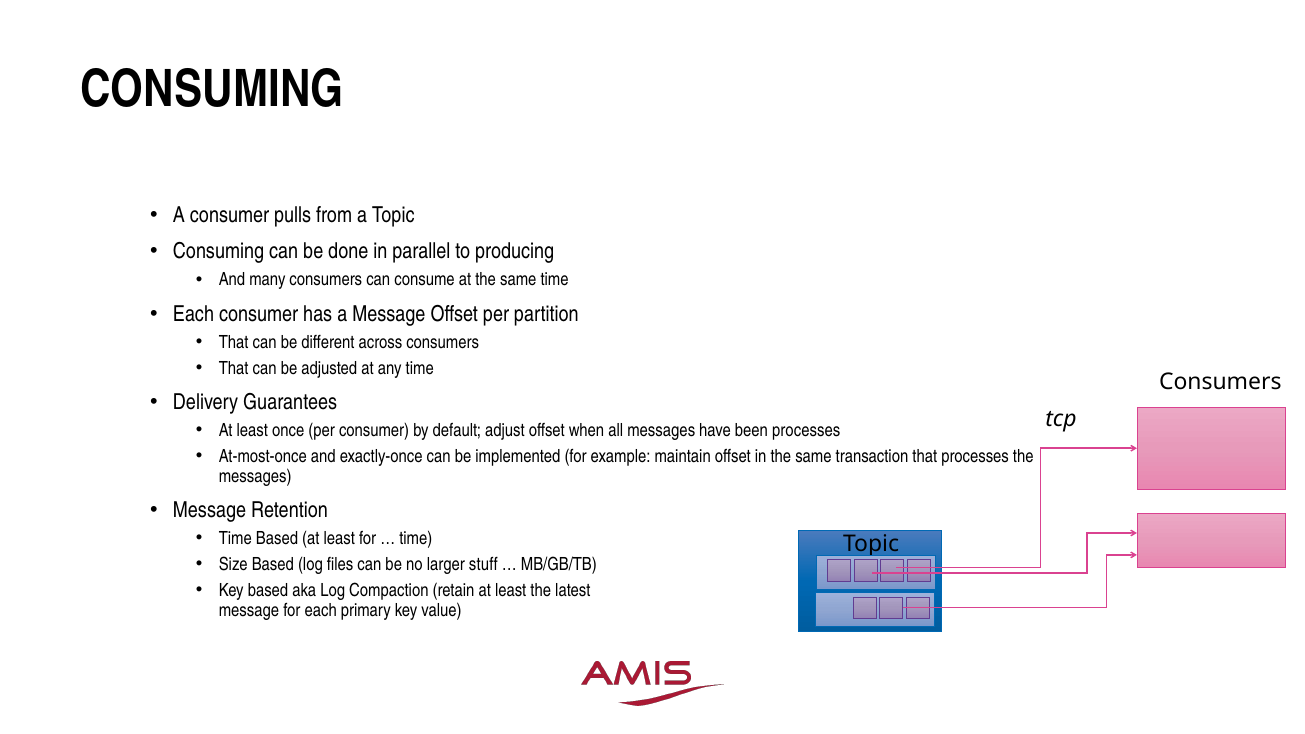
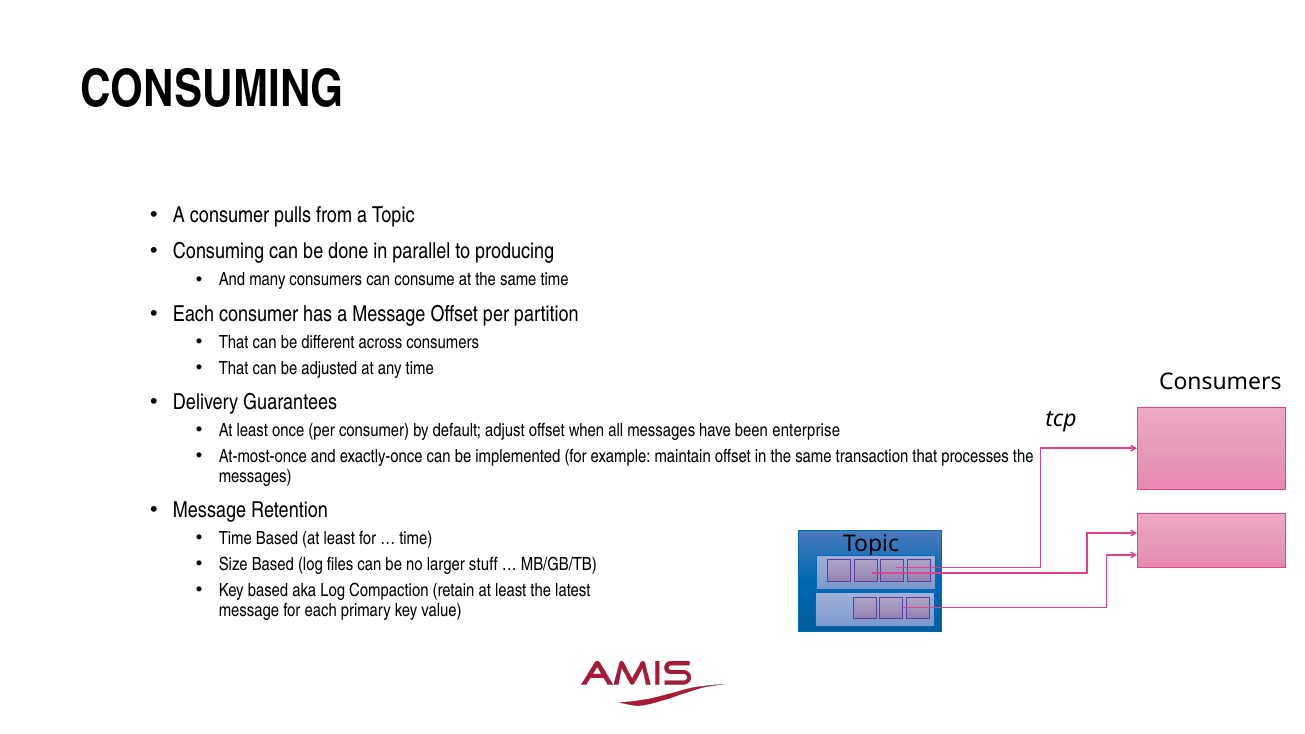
been processes: processes -> enterprise
